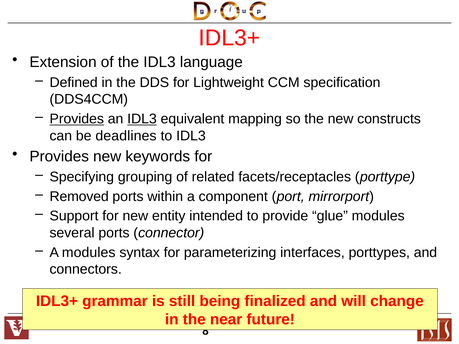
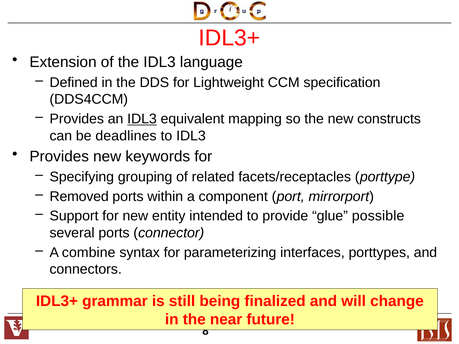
Provides at (77, 119) underline: present -> none
glue modules: modules -> possible
A modules: modules -> combine
